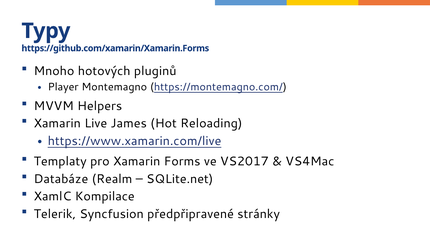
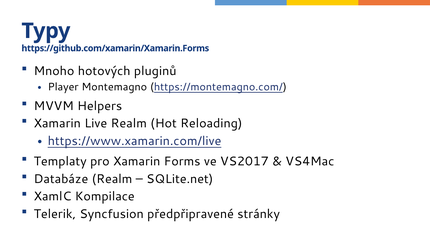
Live James: James -> Realm
